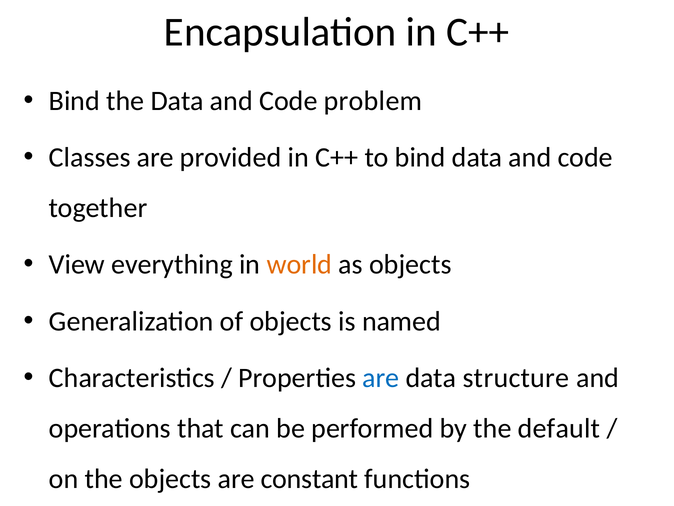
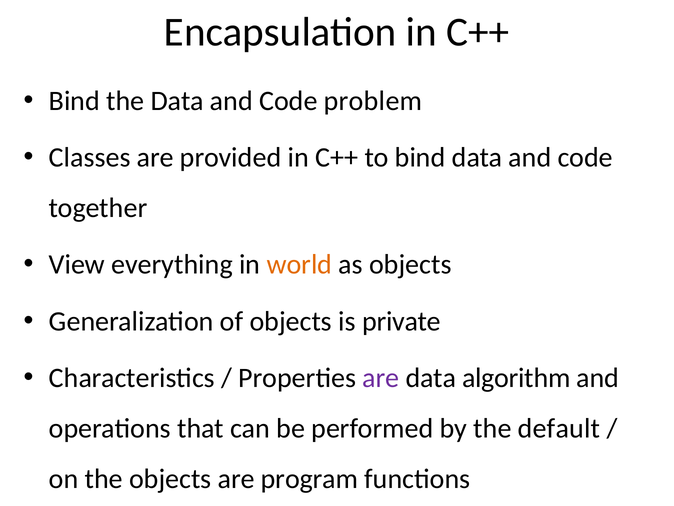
named: named -> private
are at (381, 378) colour: blue -> purple
structure: structure -> algorithm
constant: constant -> program
